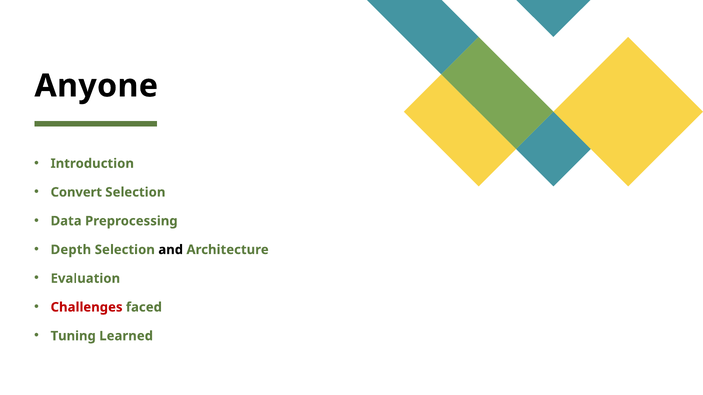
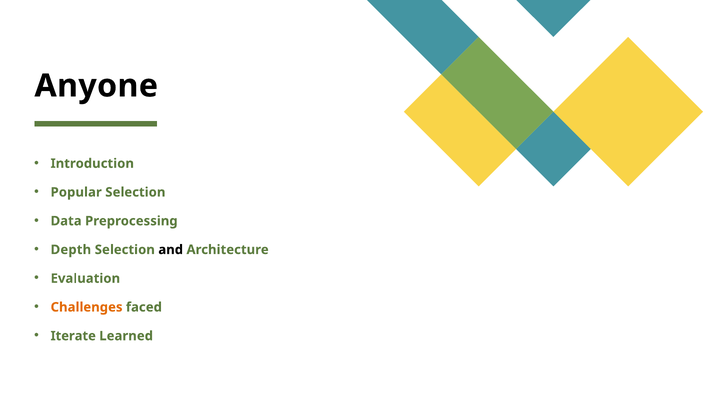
Convert: Convert -> Popular
Challenges colour: red -> orange
Tuning: Tuning -> Iterate
